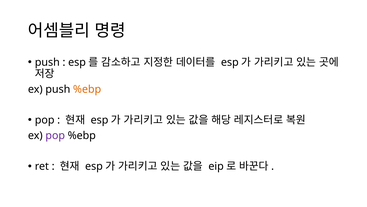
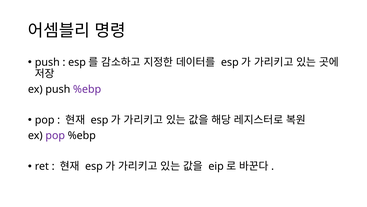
%ebp at (87, 89) colour: orange -> purple
